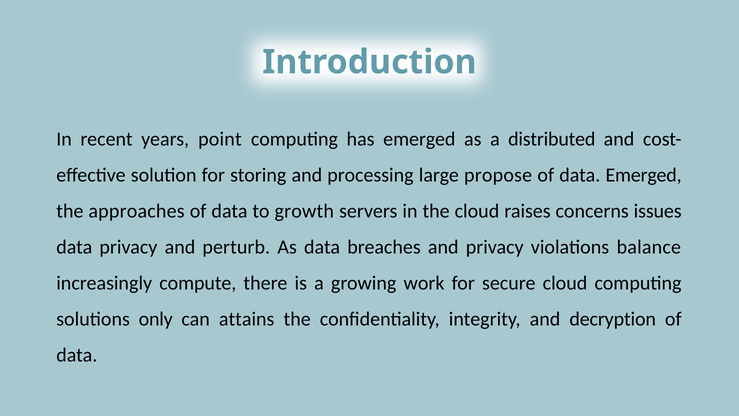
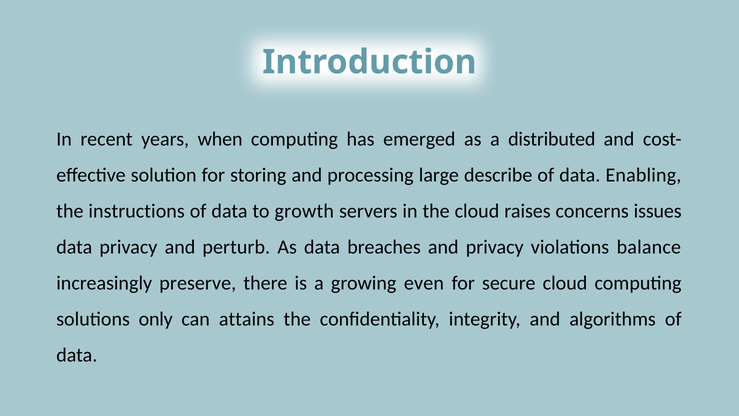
point: point -> when
propose: propose -> describe
data Emerged: Emerged -> Enabling
approaches: approaches -> instructions
compute: compute -> preserve
work: work -> even
decryption: decryption -> algorithms
